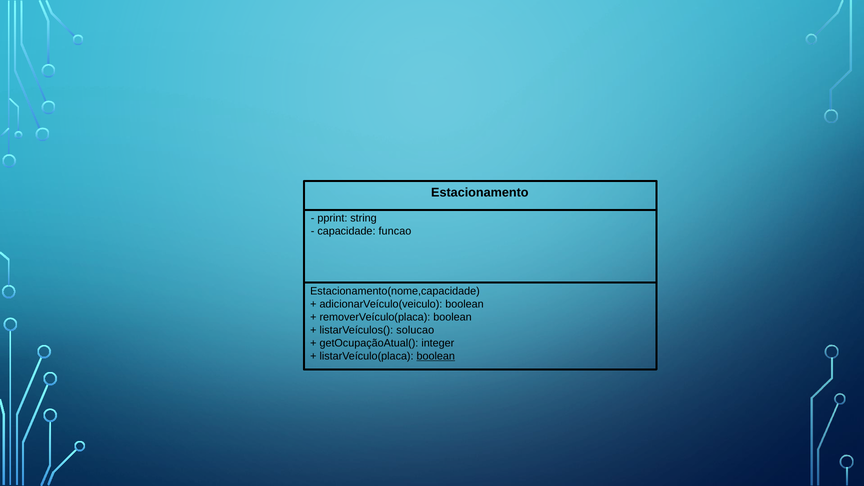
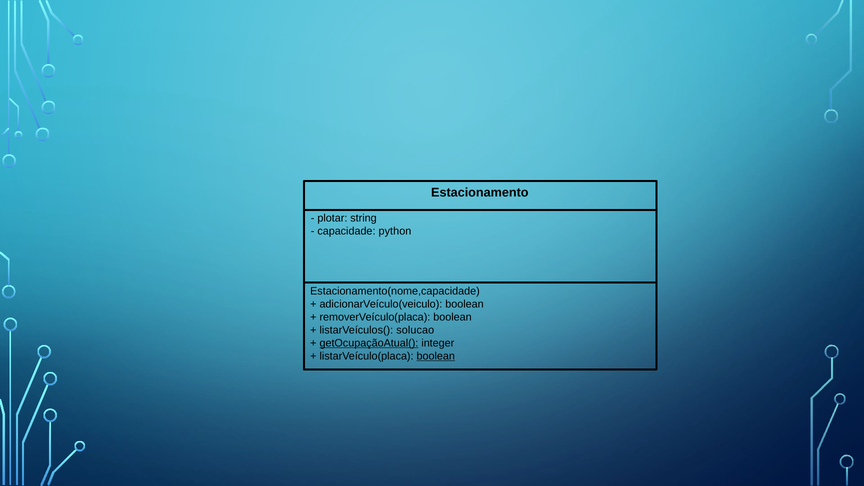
pprint: pprint -> plotar
funcao: funcao -> python
getOcupaçãoAtual( underline: none -> present
